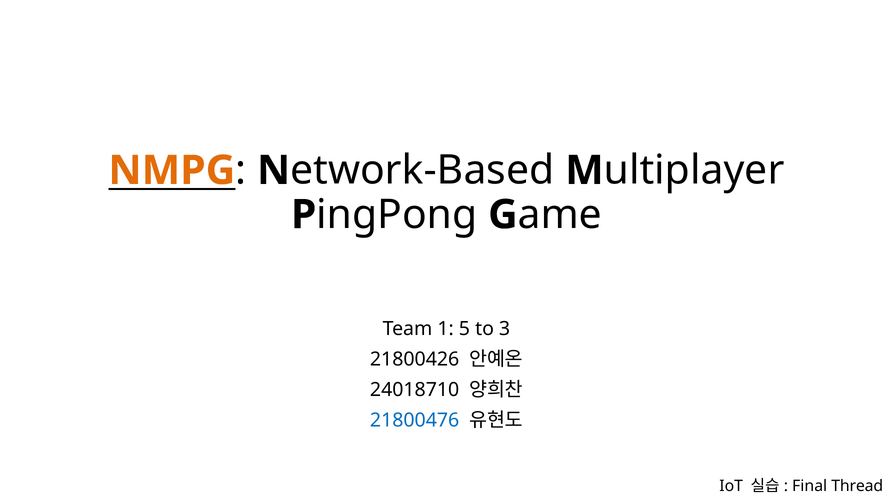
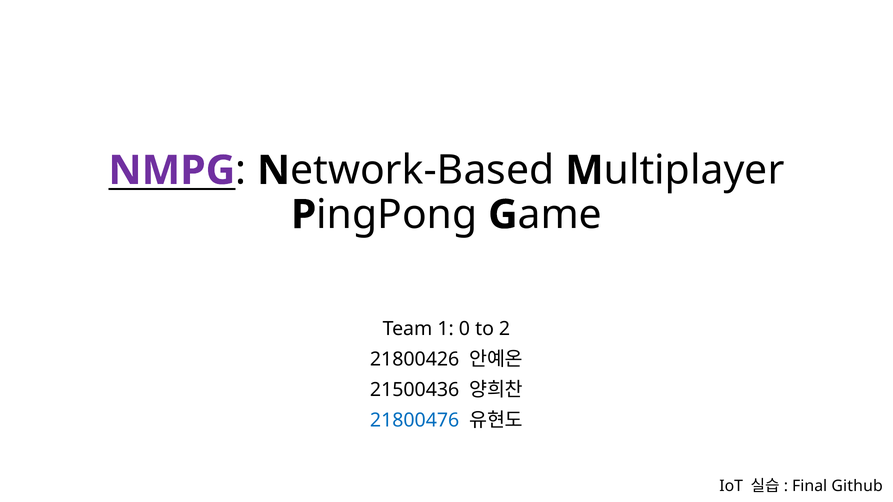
NMPG colour: orange -> purple
5: 5 -> 0
3: 3 -> 2
24018710: 24018710 -> 21500436
Thread: Thread -> Github
